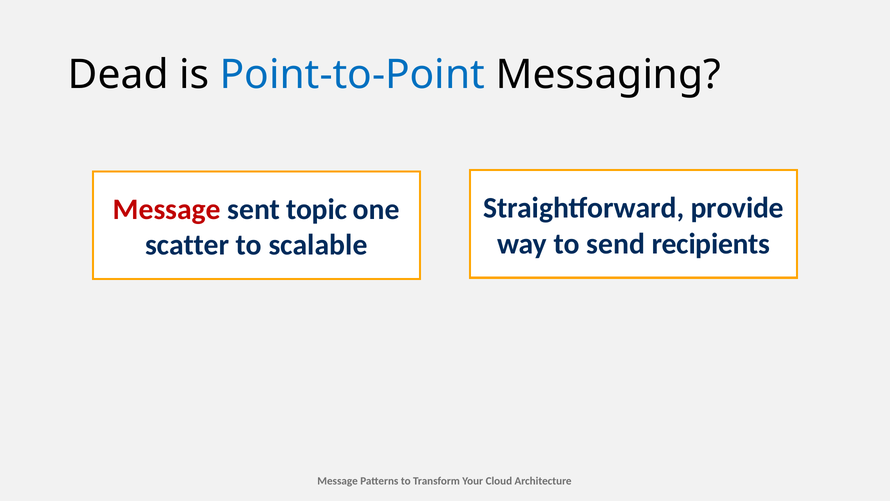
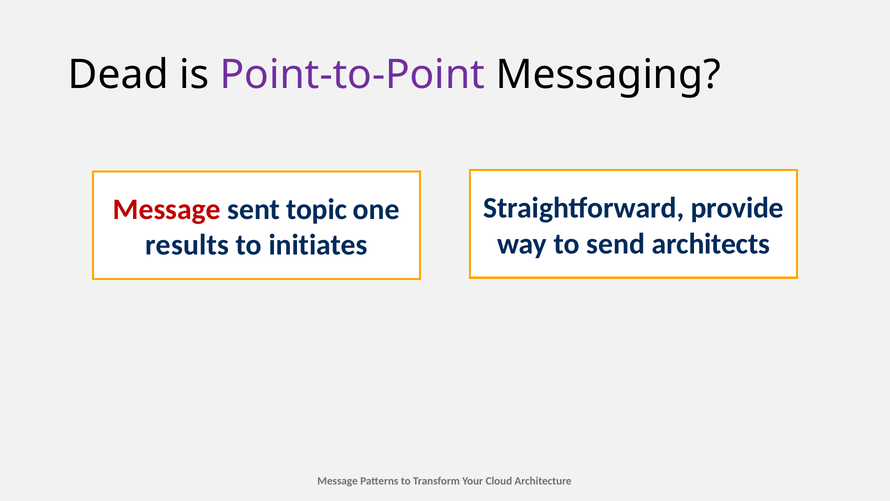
Point-to-Point colour: blue -> purple
recipients: recipients -> architects
scatter: scatter -> results
scalable: scalable -> initiates
